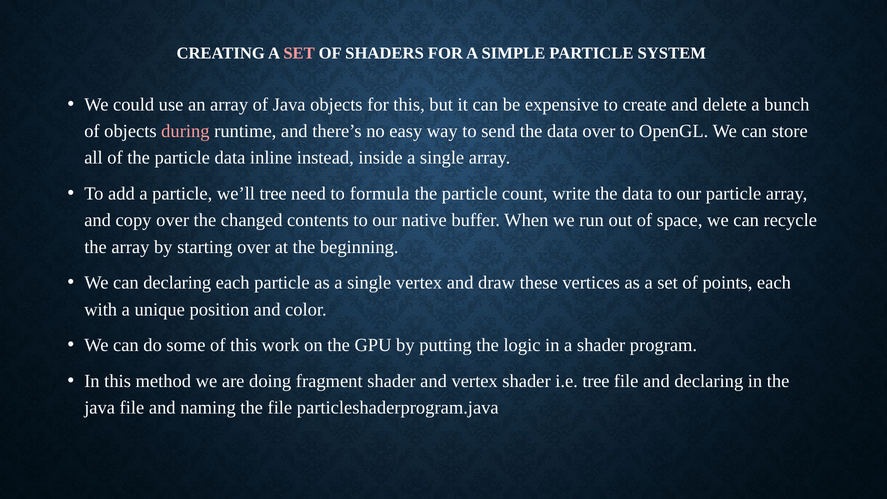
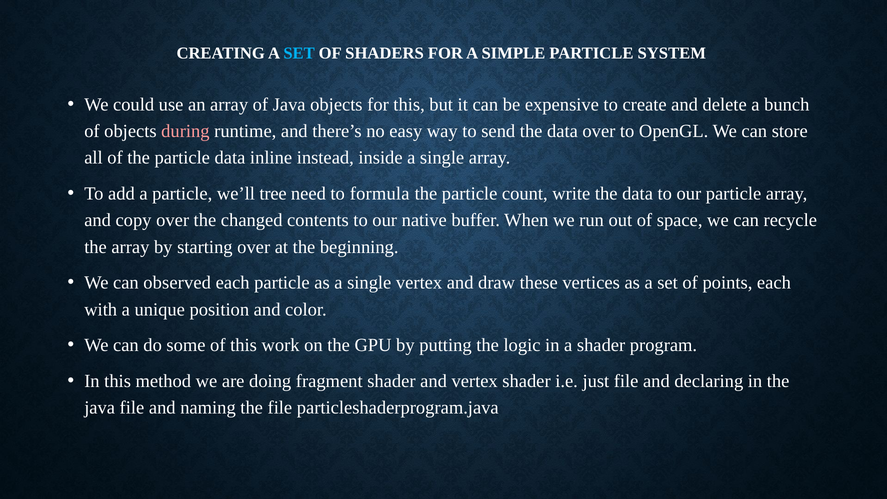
SET at (299, 53) colour: pink -> light blue
can declaring: declaring -> observed
i.e tree: tree -> just
